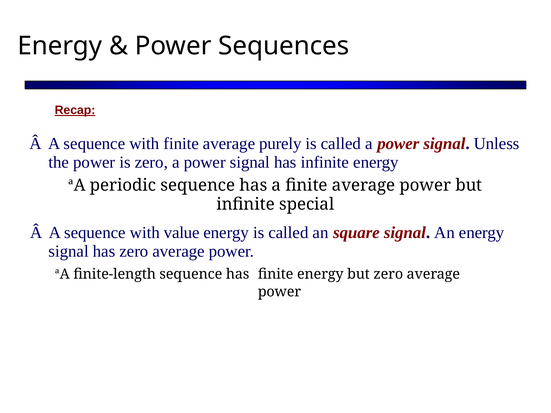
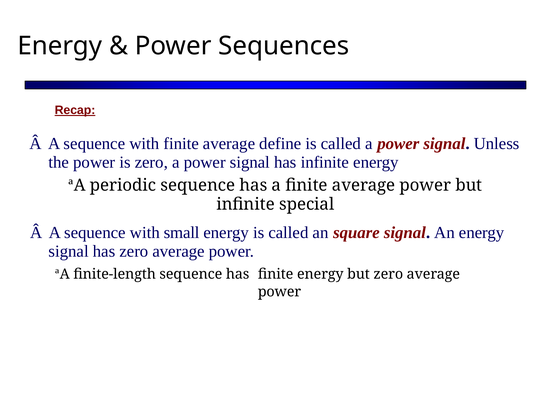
purely: purely -> define
value: value -> small
